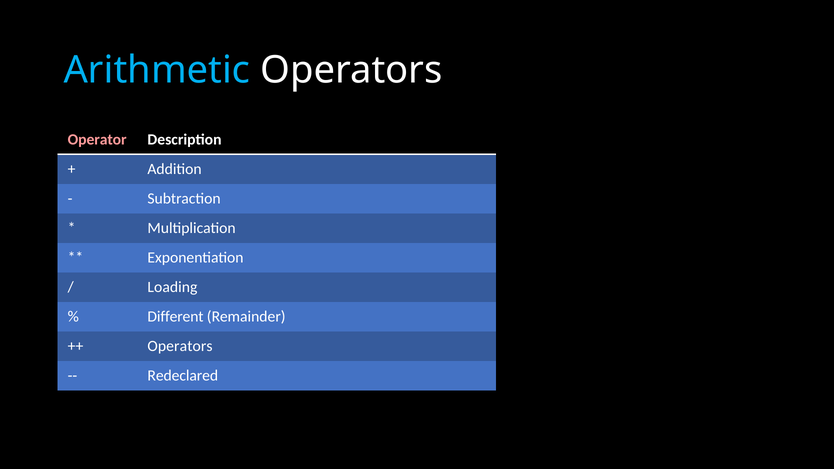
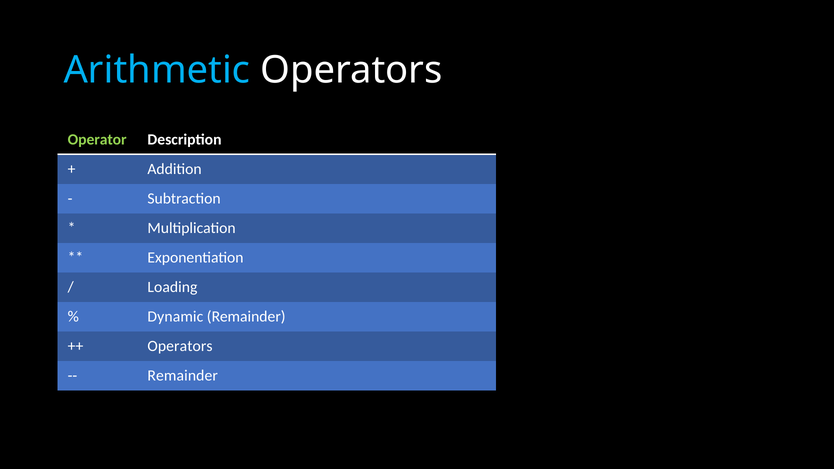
Operator colour: pink -> light green
Different: Different -> Dynamic
Redeclared at (183, 376): Redeclared -> Remainder
